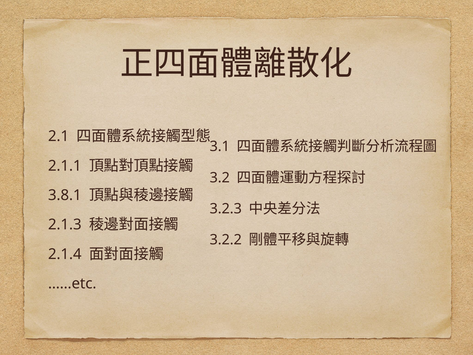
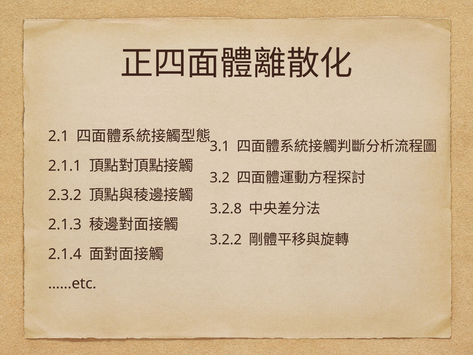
3.8.1: 3.8.1 -> 2.3.2
3.2.3: 3.2.3 -> 3.2.8
